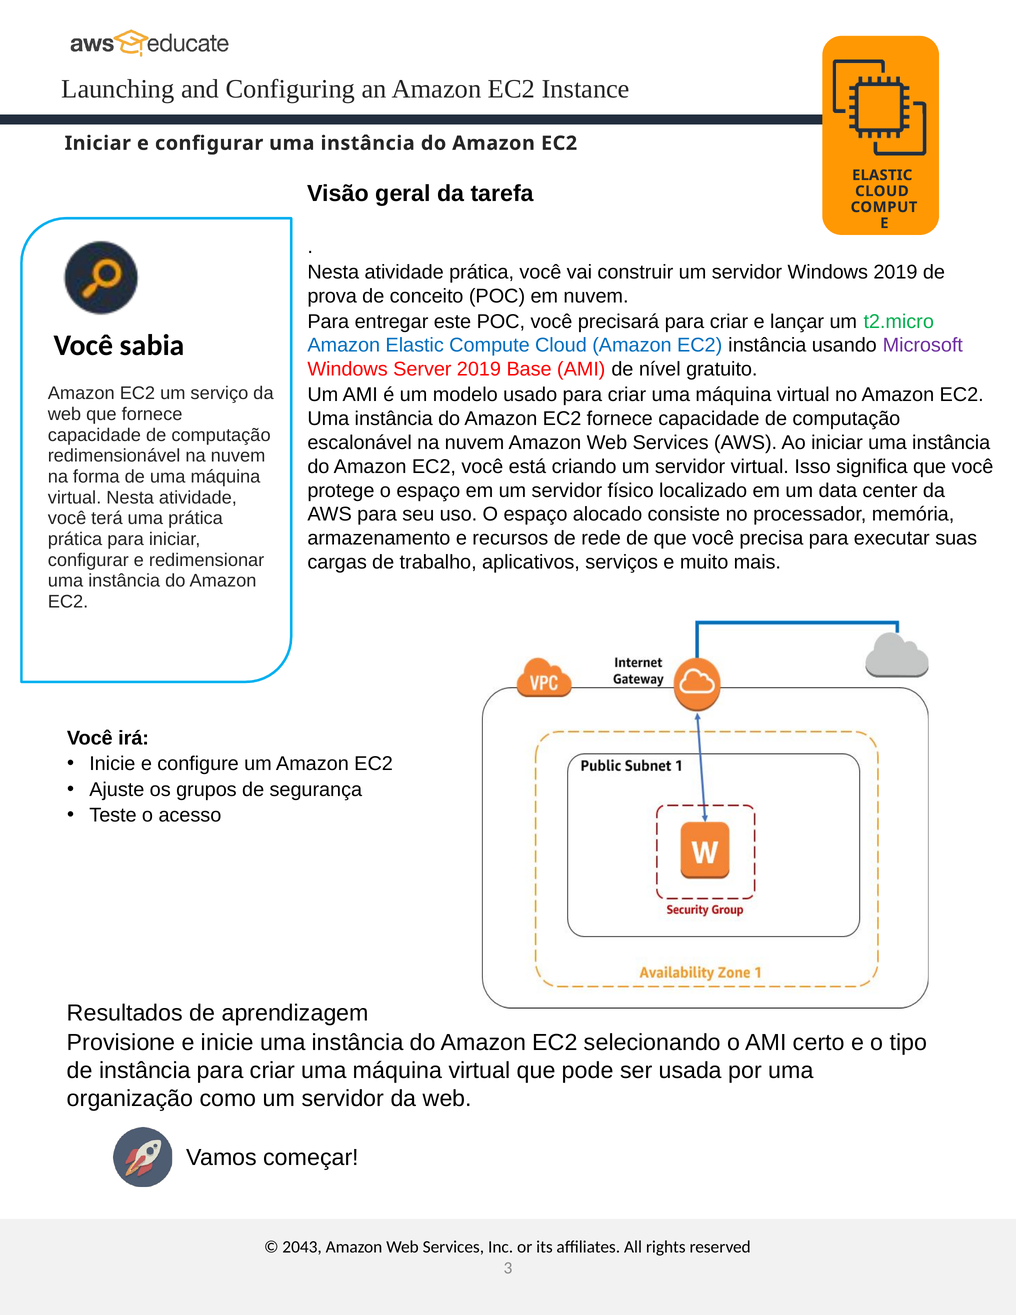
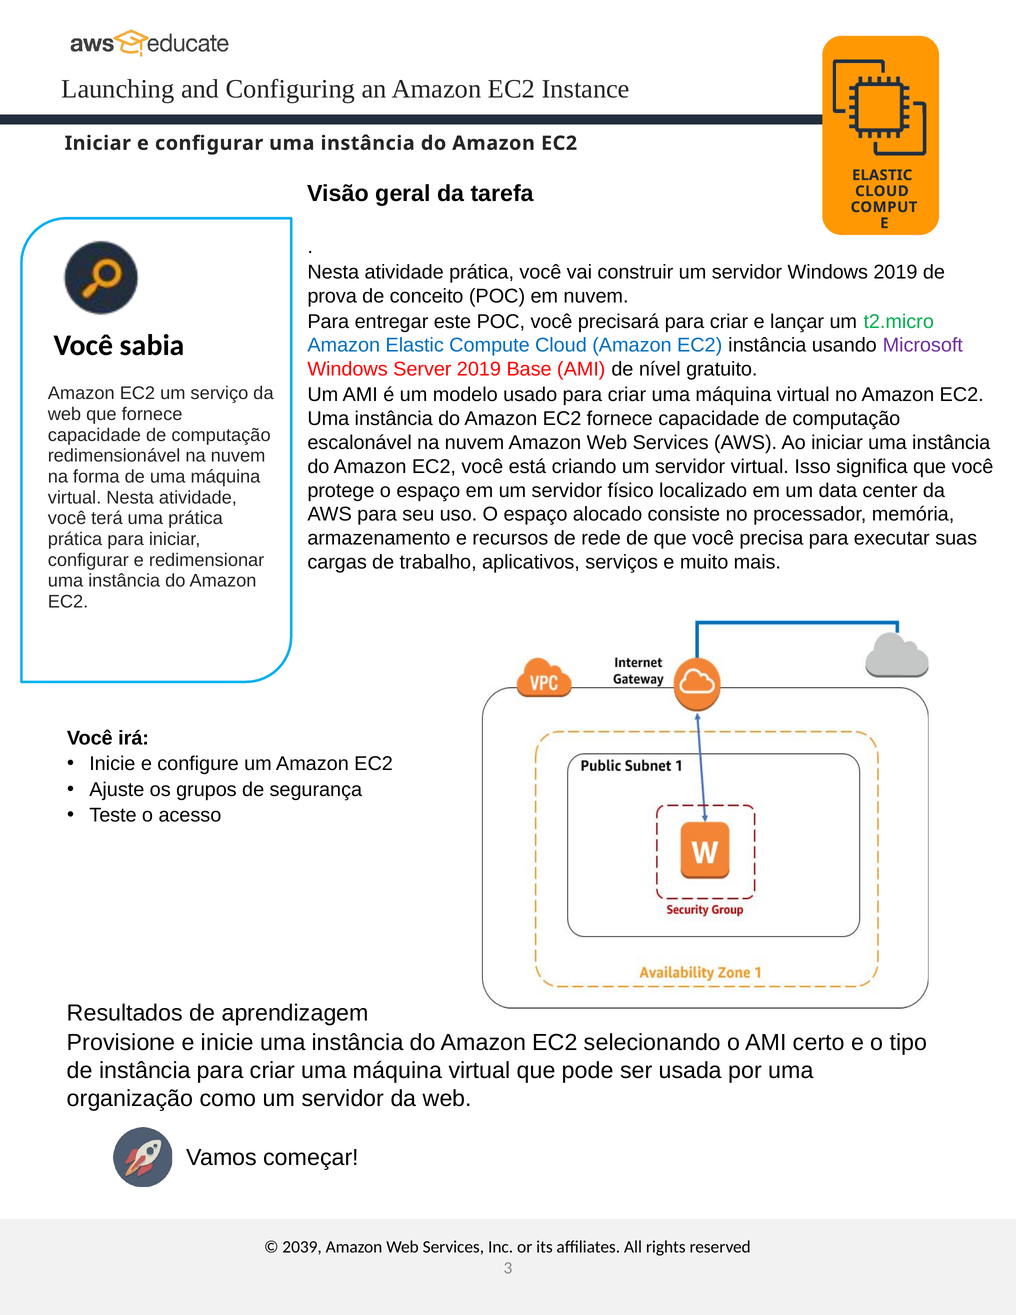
2043: 2043 -> 2039
